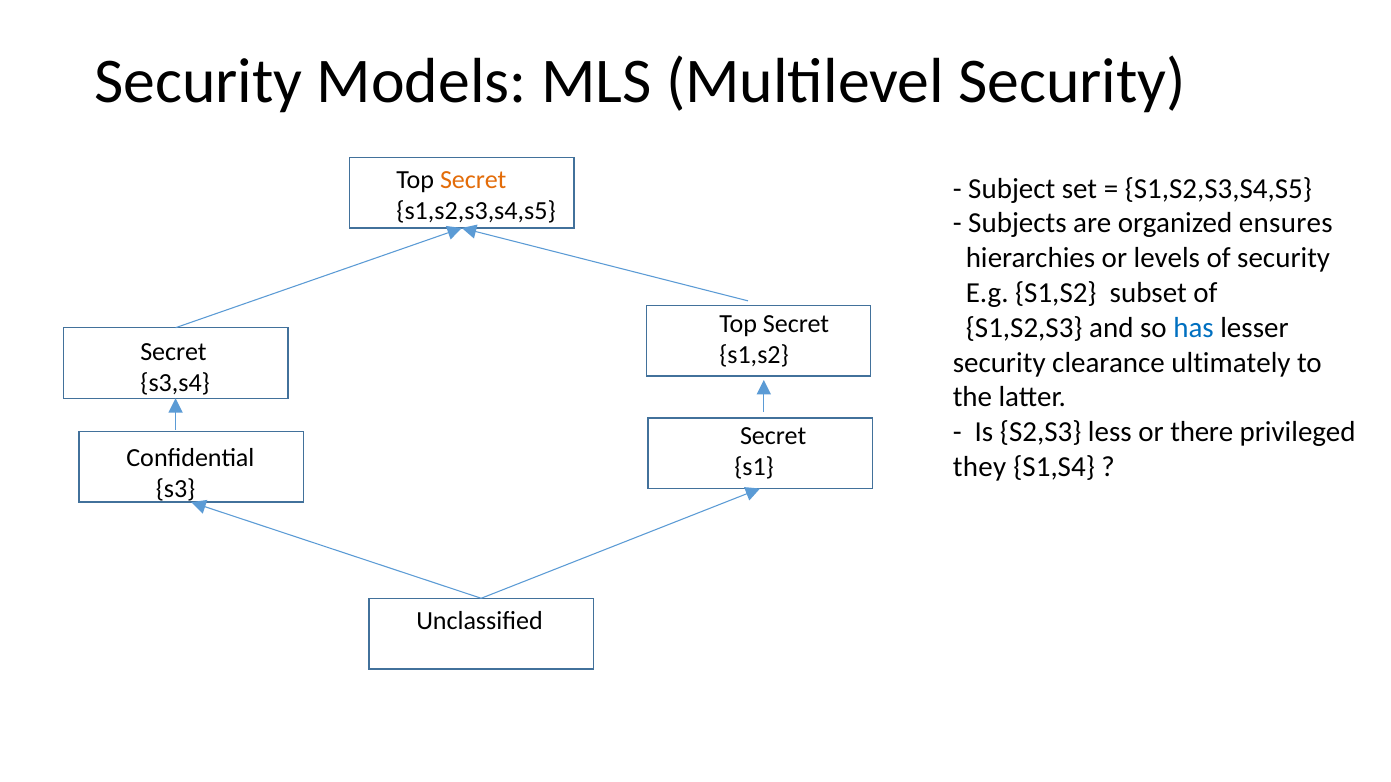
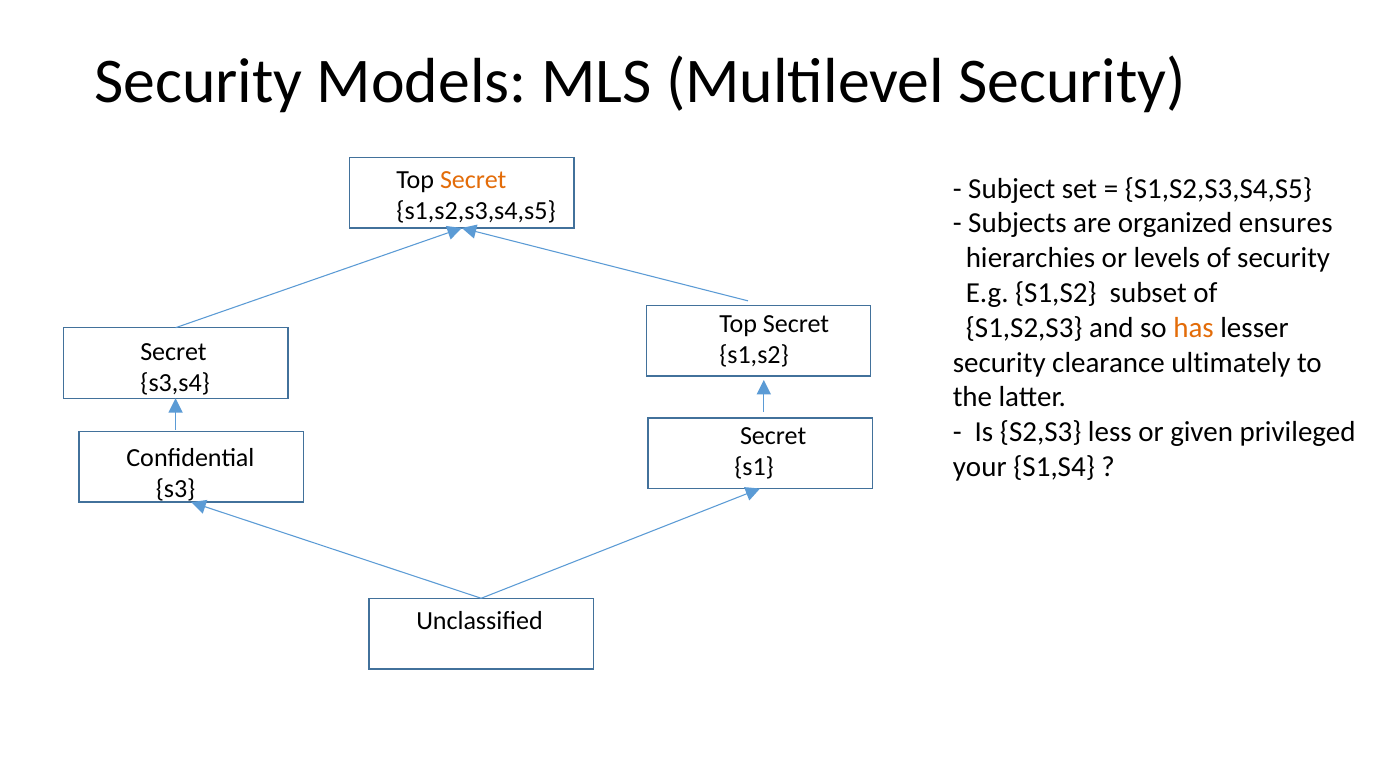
has colour: blue -> orange
there: there -> given
they: they -> your
